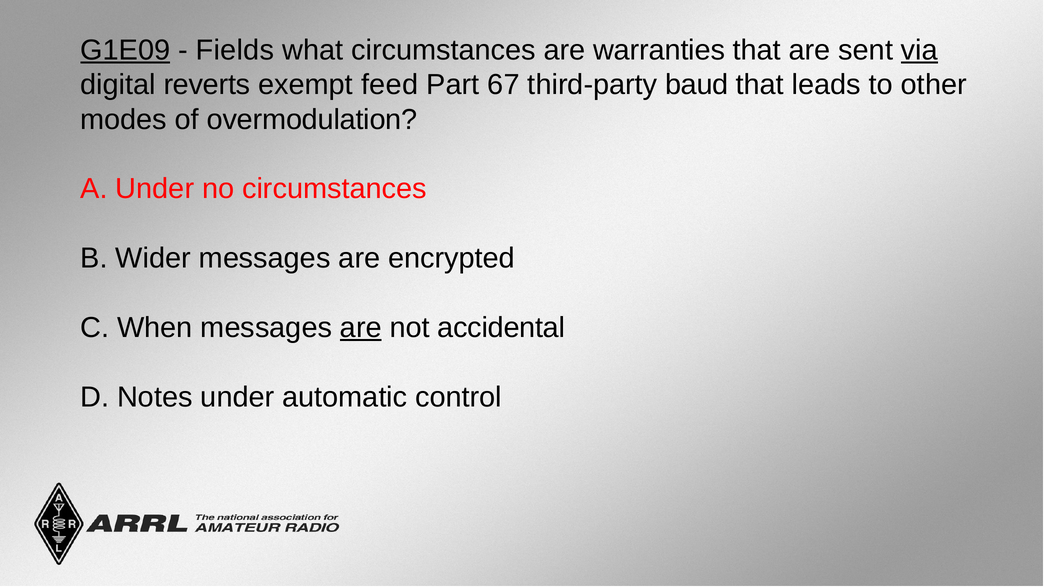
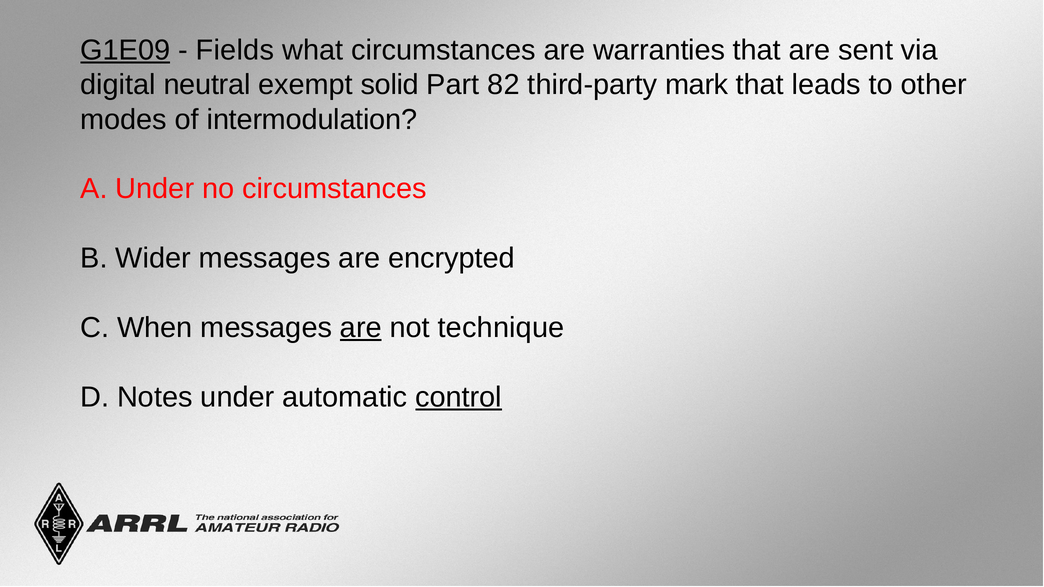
via underline: present -> none
reverts: reverts -> neutral
feed: feed -> solid
67: 67 -> 82
baud: baud -> mark
overmodulation: overmodulation -> intermodulation
accidental: accidental -> technique
control underline: none -> present
